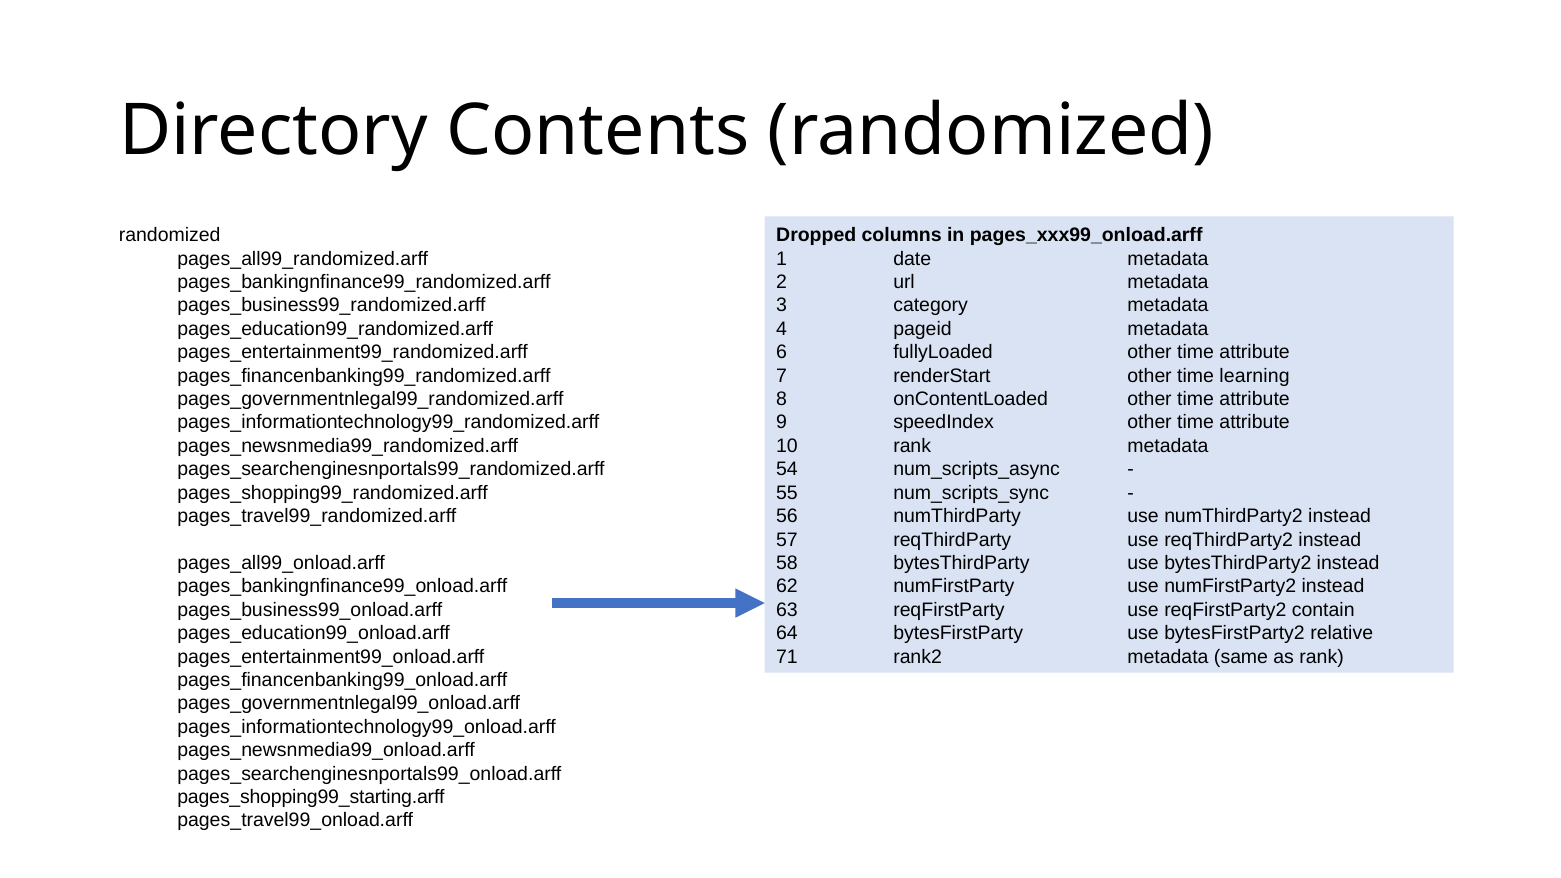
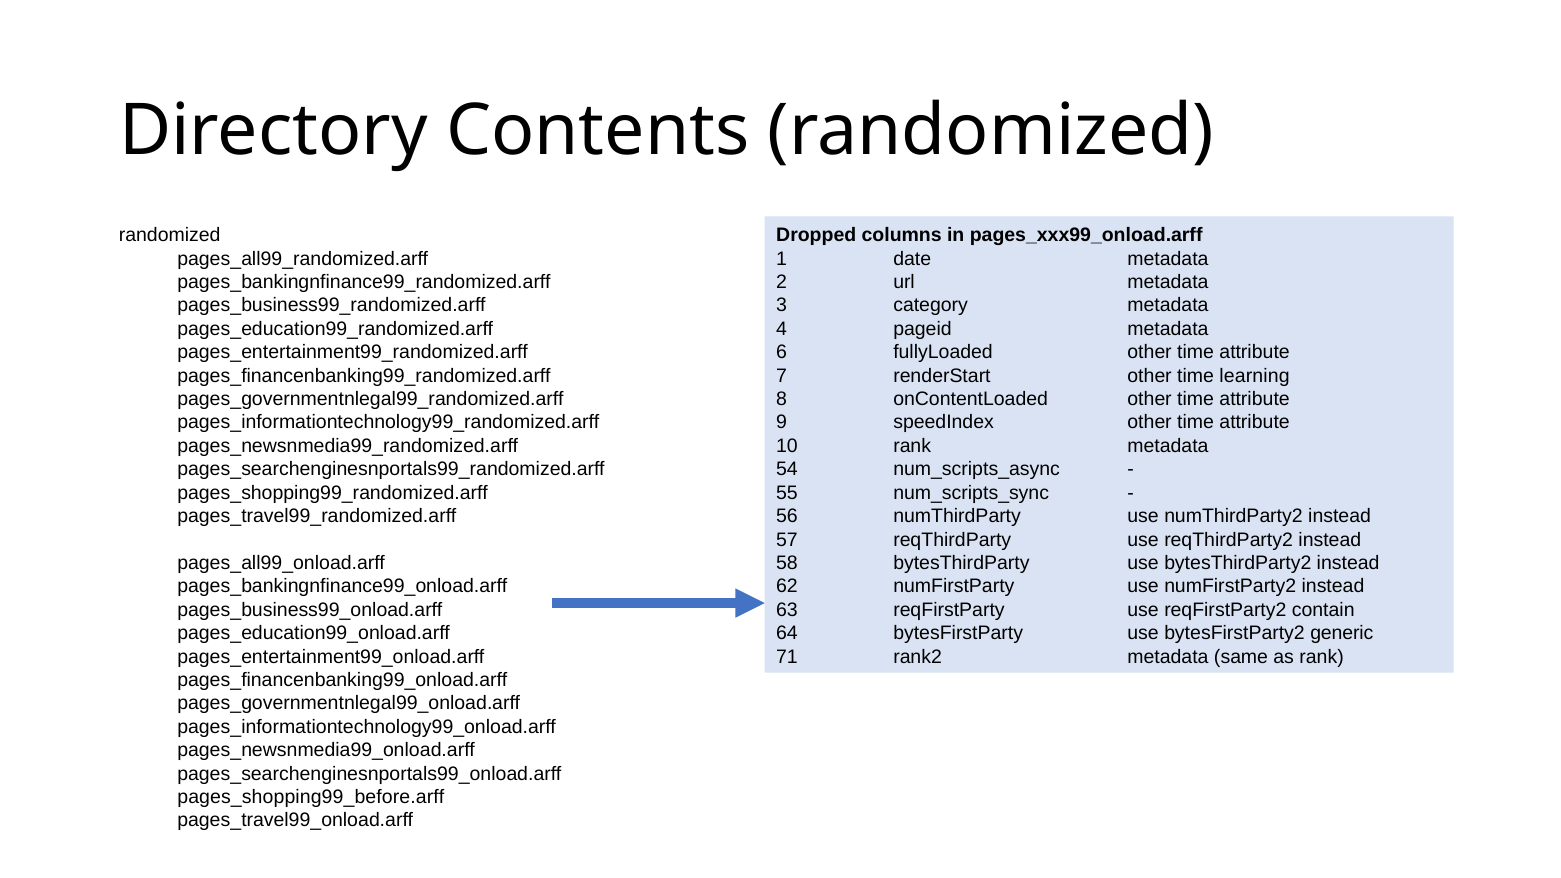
relative: relative -> generic
pages_shopping99_starting.arff: pages_shopping99_starting.arff -> pages_shopping99_before.arff
